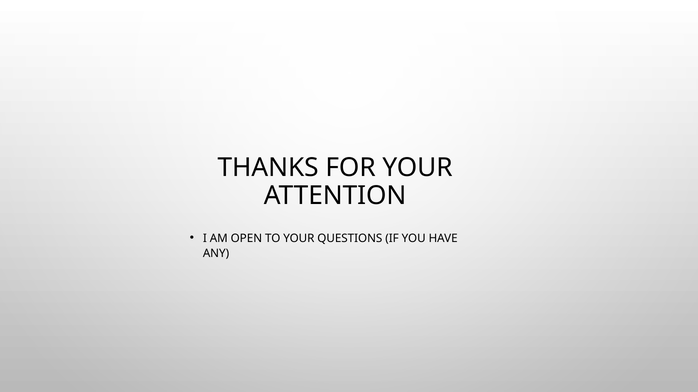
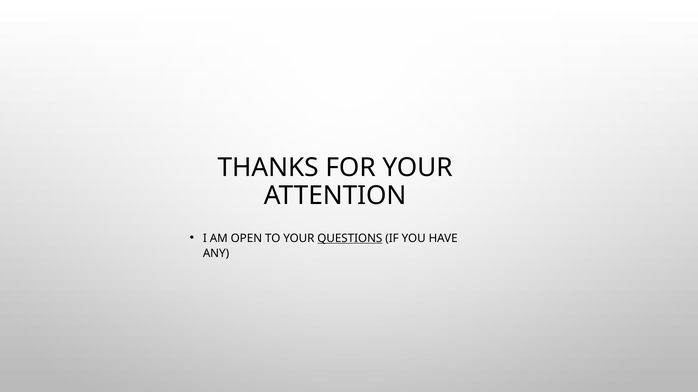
QUESTIONS underline: none -> present
